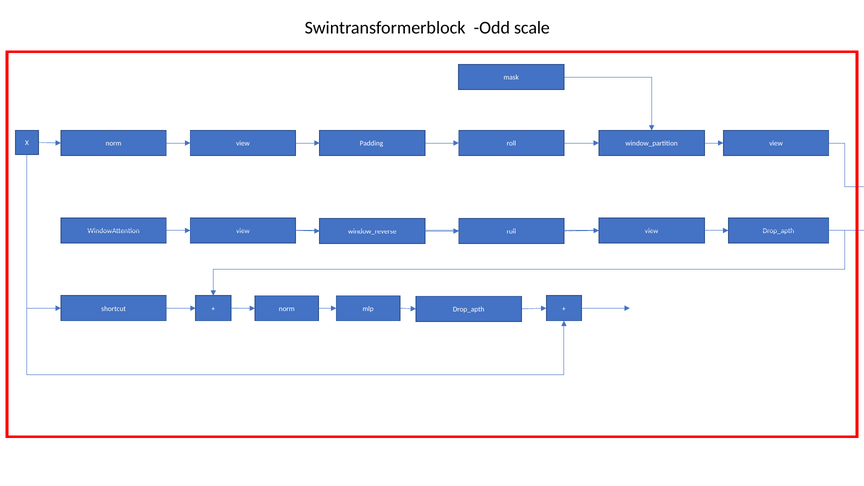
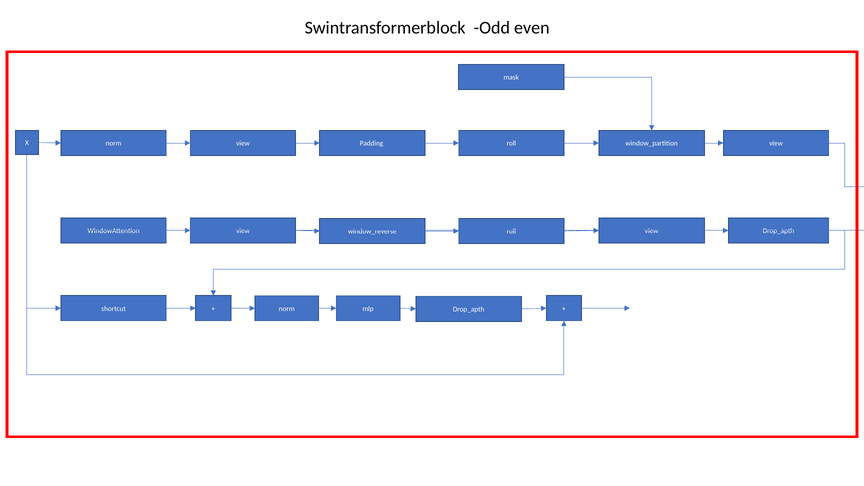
scale: scale -> even
